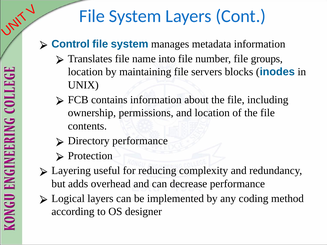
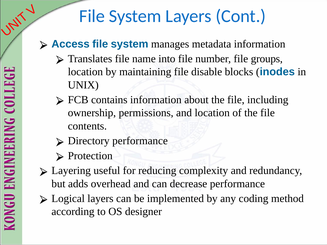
Control: Control -> Access
servers: servers -> disable
